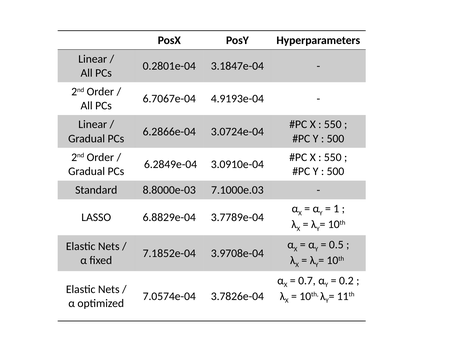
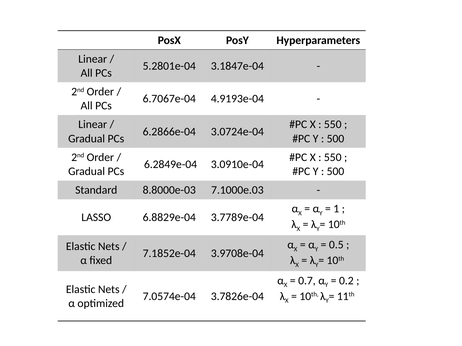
0.2801e-04: 0.2801e-04 -> 5.2801e-04
